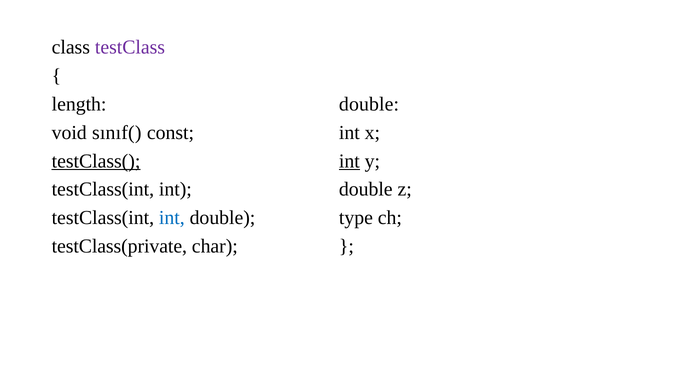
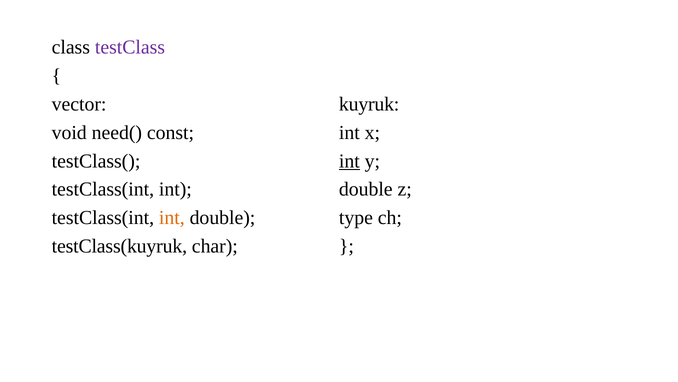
length: length -> vector
double at (369, 104): double -> kuyruk
sınıf(: sınıf( -> need(
testClass( underline: present -> none
int at (172, 218) colour: blue -> orange
testClass(private: testClass(private -> testClass(kuyruk
